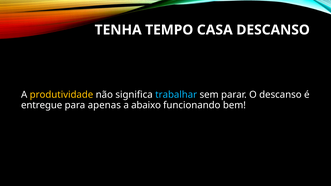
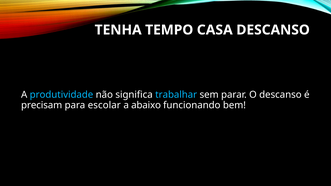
produtividade colour: yellow -> light blue
entregue: entregue -> precisam
apenas: apenas -> escolar
